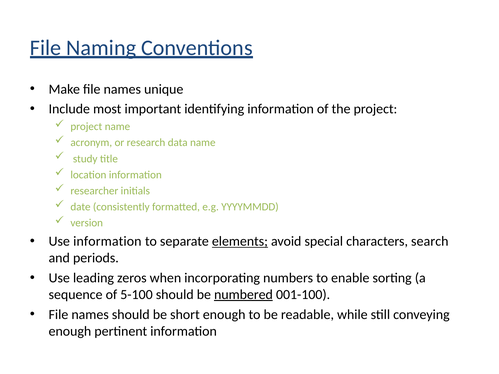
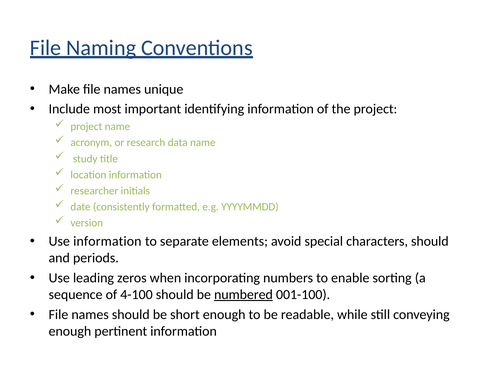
elements underline: present -> none
characters search: search -> should
5-100: 5-100 -> 4-100
